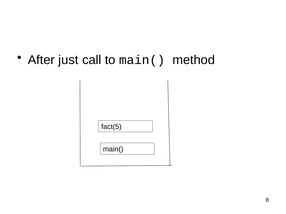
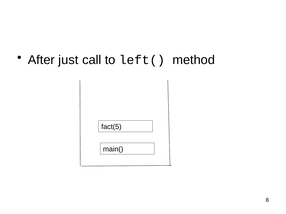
to main(: main( -> left(
